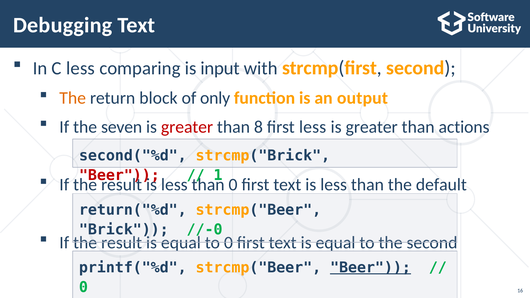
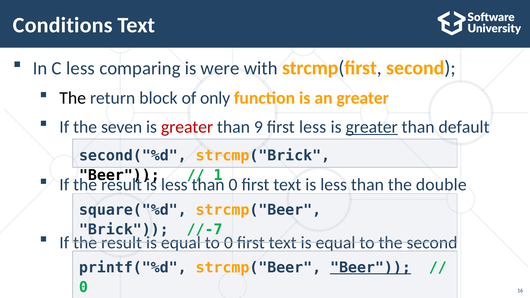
Debugging: Debugging -> Conditions
input: input -> were
The at (73, 98) colour: orange -> black
an output: output -> greater
8: 8 -> 9
greater at (372, 127) underline: none -> present
actions: actions -> default
Beer at (119, 175) colour: red -> black
default: default -> double
return("%d: return("%d -> square("%d
//-0: //-0 -> //-7
